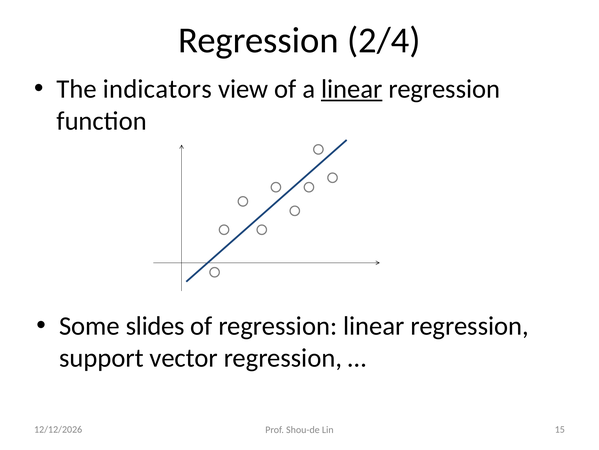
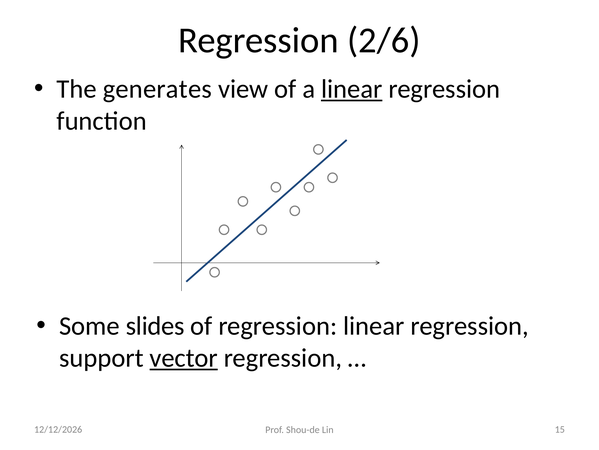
2/4: 2/4 -> 2/6
indicators: indicators -> generates
vector underline: none -> present
